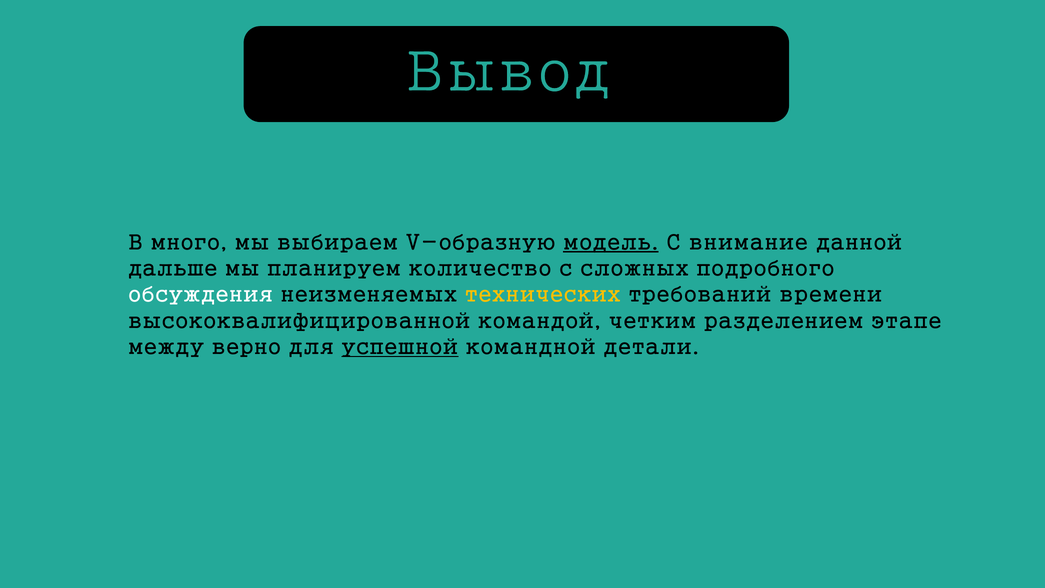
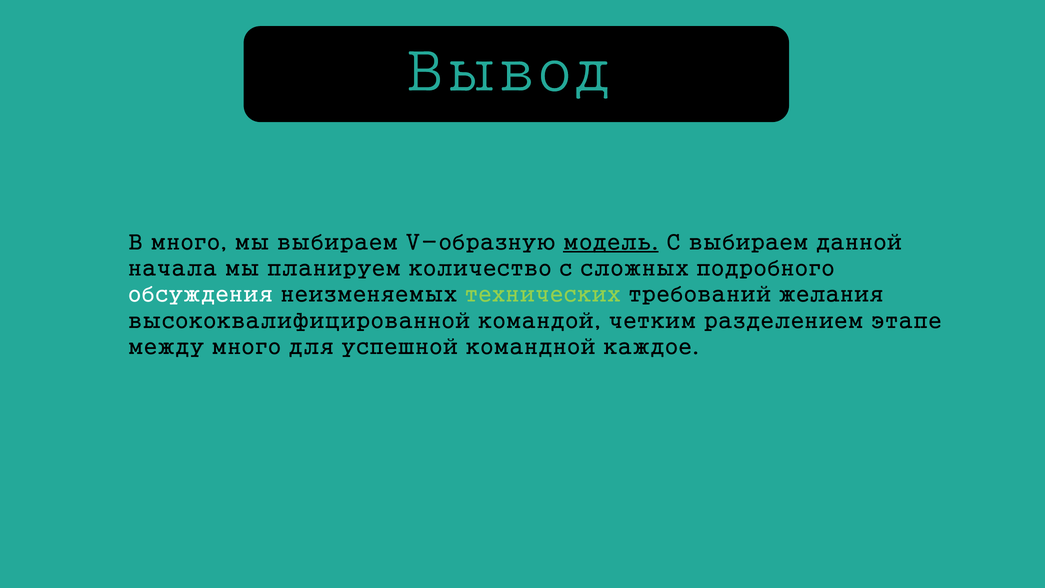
С внимание: внимание -> выбираем
дальше: дальше -> начала
технических colour: yellow -> light green
времени: времени -> желания
между верно: верно -> много
успешной underline: present -> none
детали: детали -> каждое
